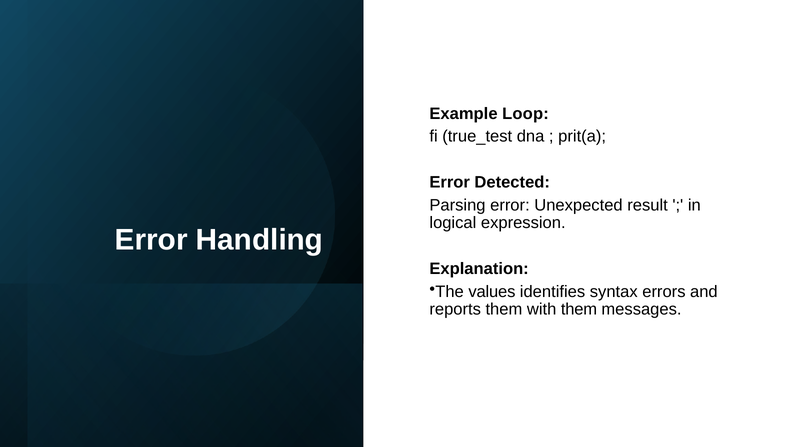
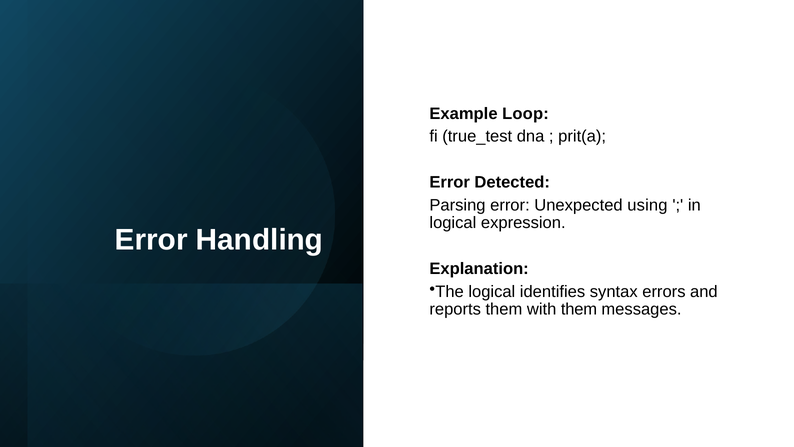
result: result -> using
The values: values -> logical
